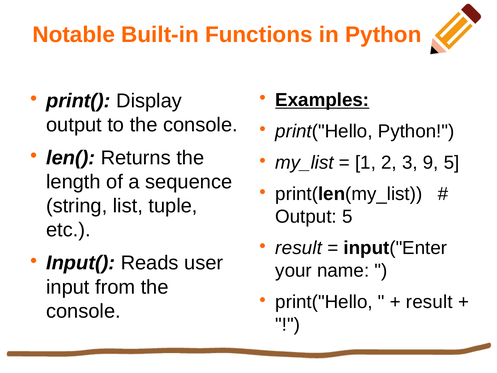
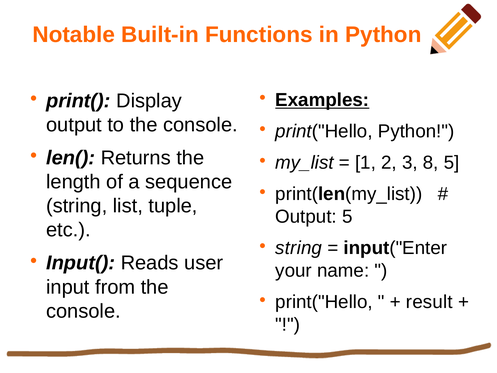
9: 9 -> 8
result at (299, 248): result -> string
